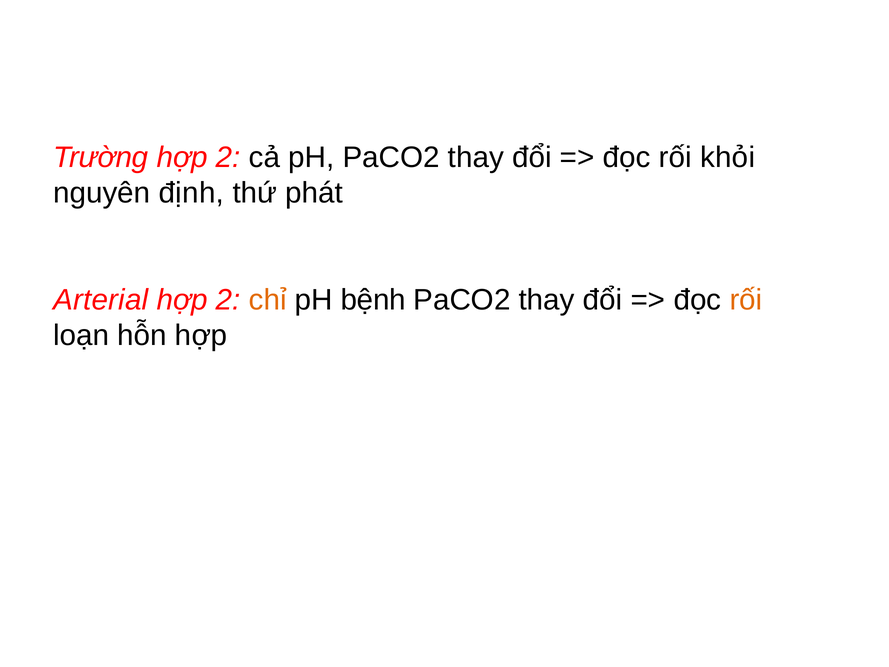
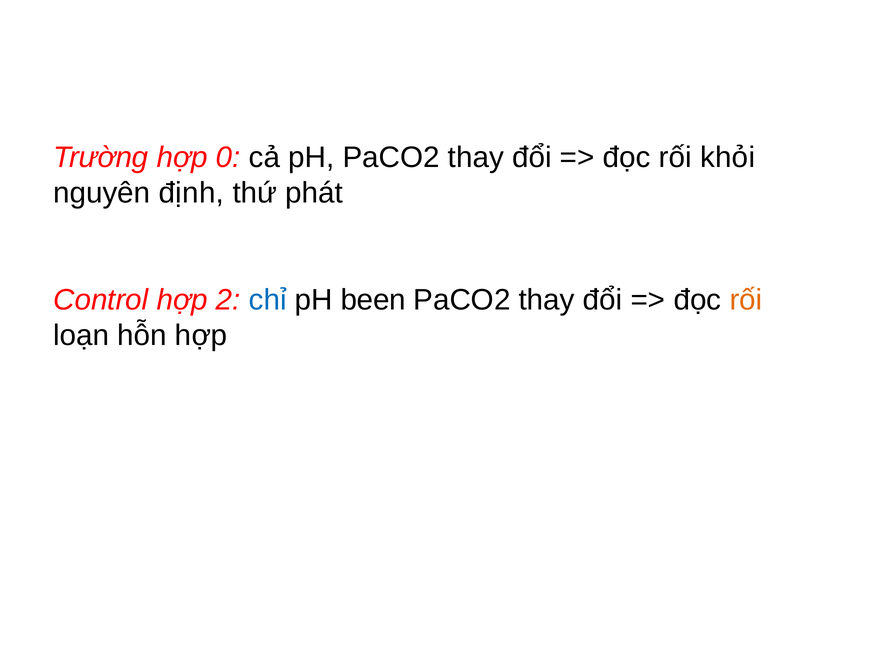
Trường hợp 2: 2 -> 0
Arterial: Arterial -> Control
chỉ colour: orange -> blue
bệnh: bệnh -> been
